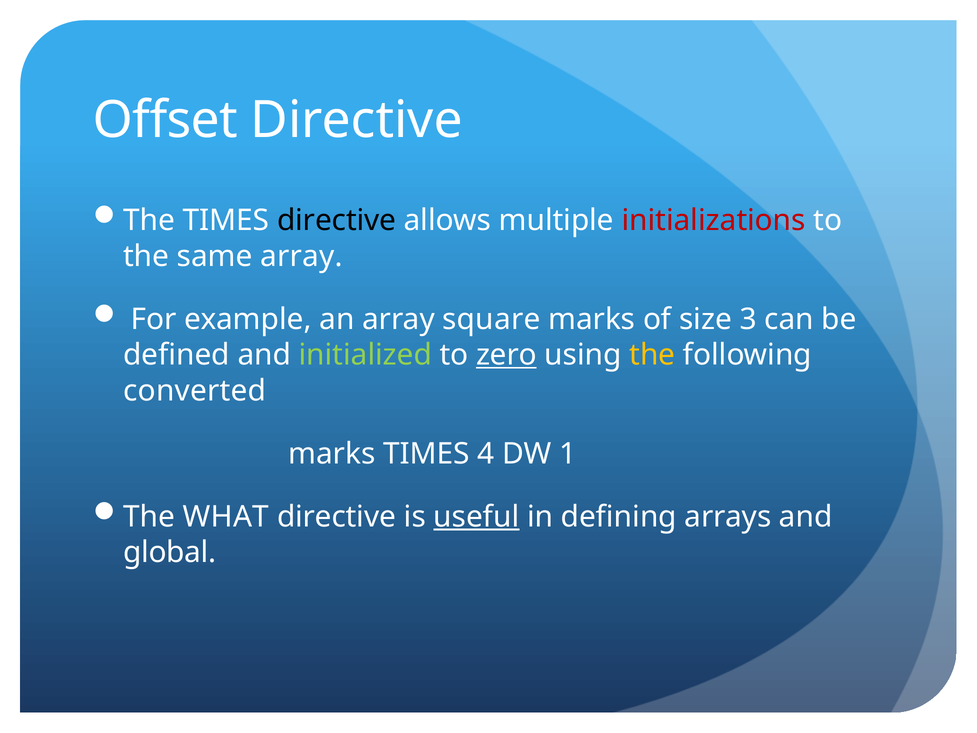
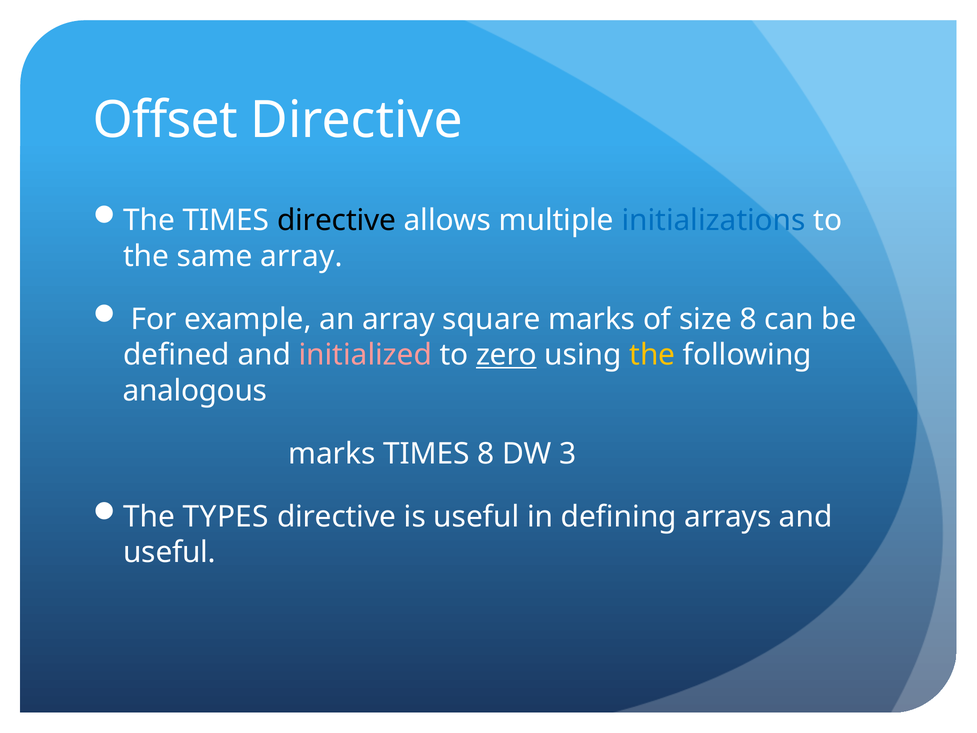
initializations colour: red -> blue
size 3: 3 -> 8
initialized colour: light green -> pink
converted: converted -> analogous
TIMES 4: 4 -> 8
1: 1 -> 3
WHAT: WHAT -> TYPES
useful at (476, 517) underline: present -> none
global at (170, 552): global -> useful
